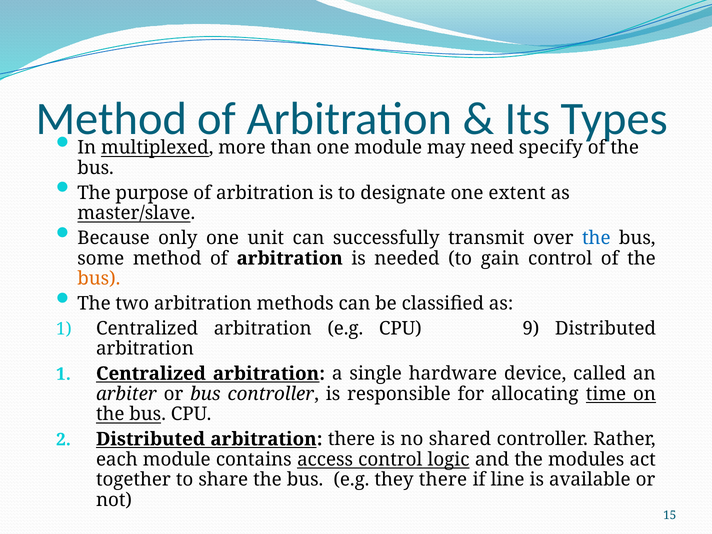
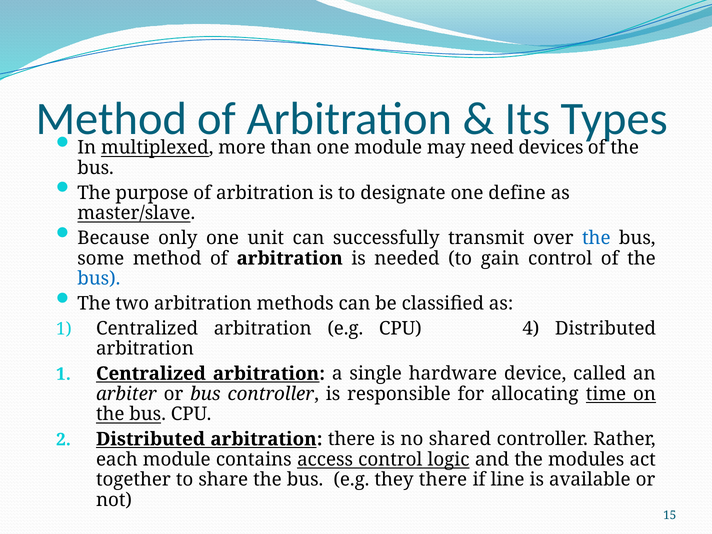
specify: specify -> devices
extent: extent -> define
bus at (99, 279) colour: orange -> blue
9: 9 -> 4
